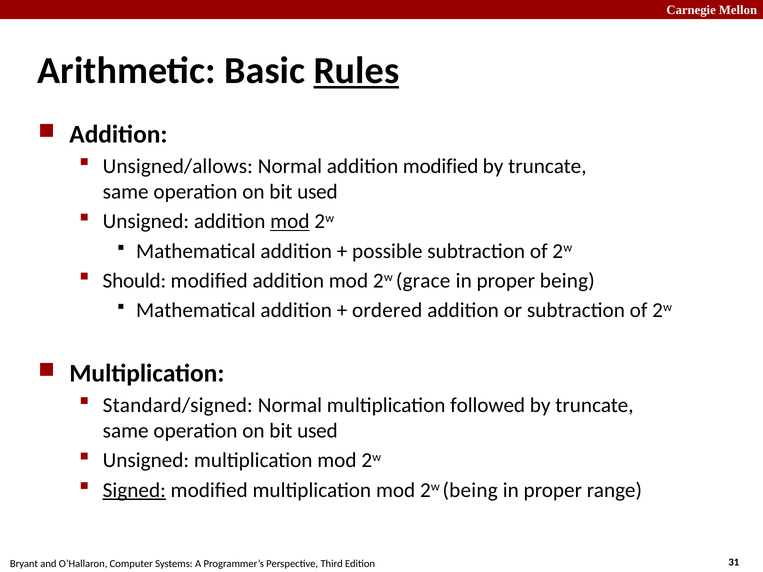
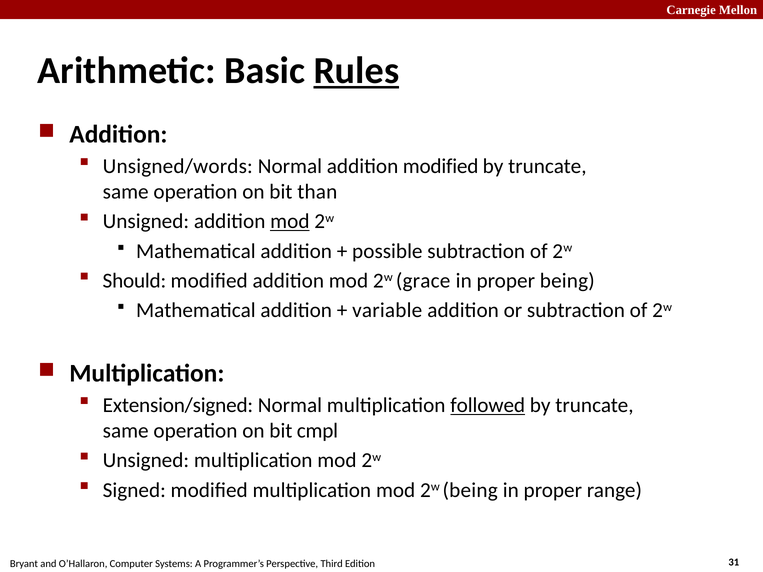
Unsigned/allows: Unsigned/allows -> Unsigned/words
used at (317, 192): used -> than
ordered: ordered -> variable
Standard/signed: Standard/signed -> Extension/signed
followed underline: none -> present
used at (317, 431): used -> cmpl
Signed underline: present -> none
